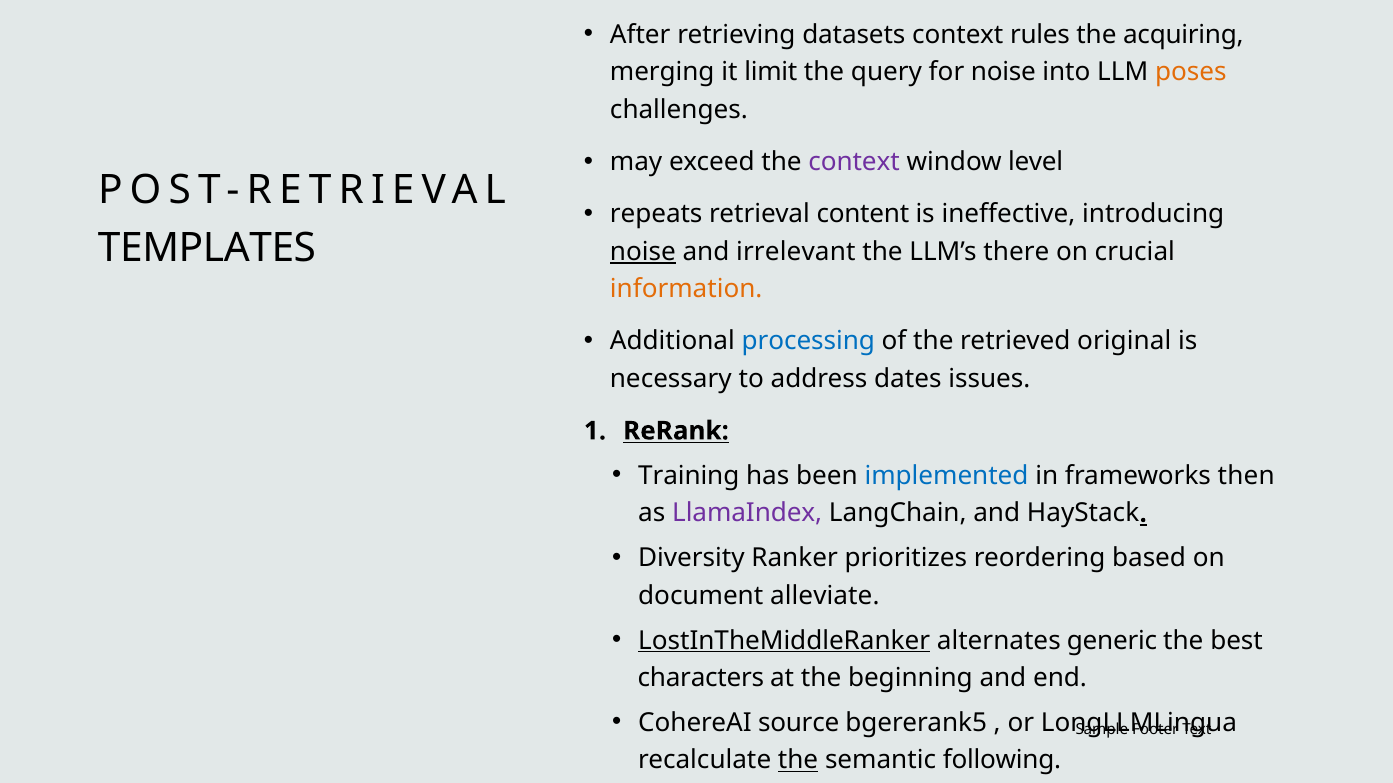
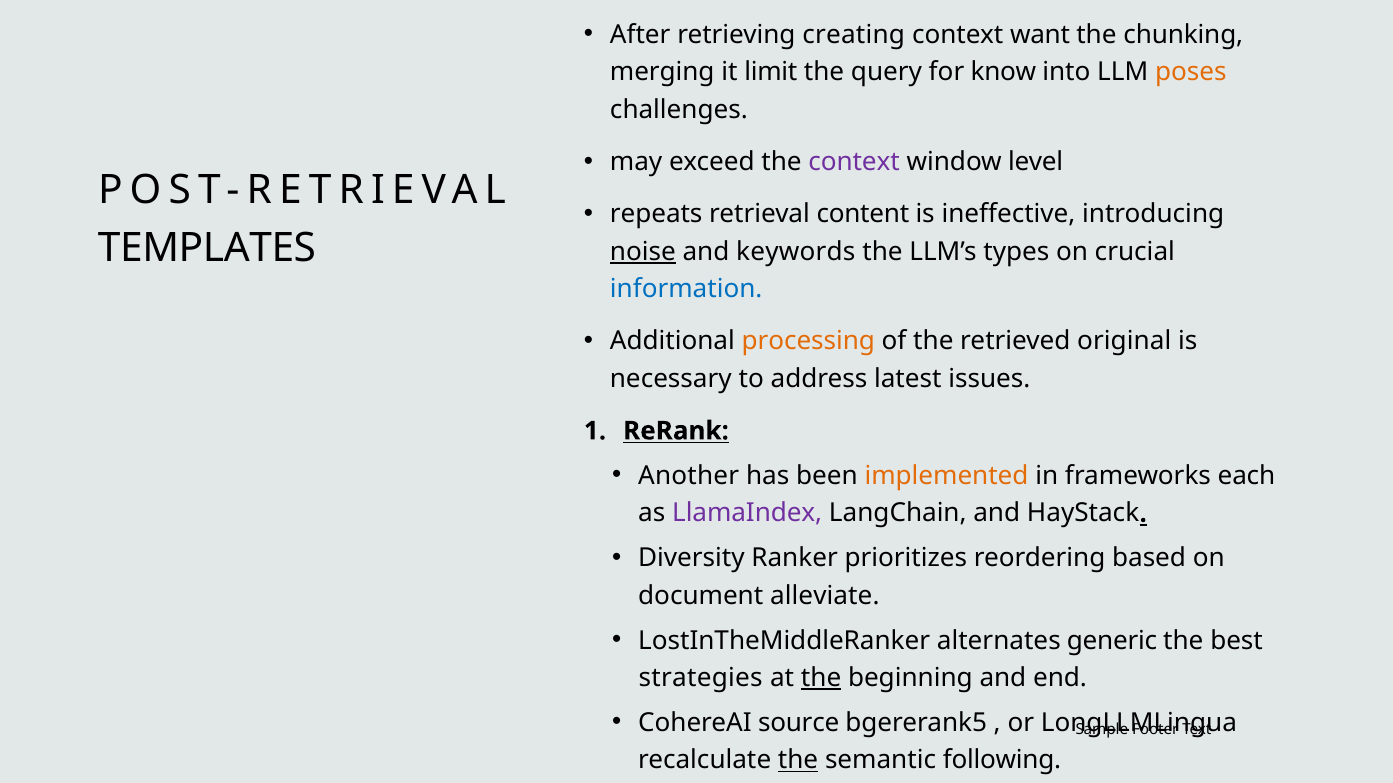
datasets: datasets -> creating
rules: rules -> want
acquiring: acquiring -> chunking
for noise: noise -> know
irrelevant: irrelevant -> keywords
there: there -> types
information colour: orange -> blue
processing colour: blue -> orange
dates: dates -> latest
Training: Training -> Another
implemented colour: blue -> orange
then: then -> each
LostInTheMiddleRanker underline: present -> none
characters: characters -> strategies
the at (821, 678) underline: none -> present
